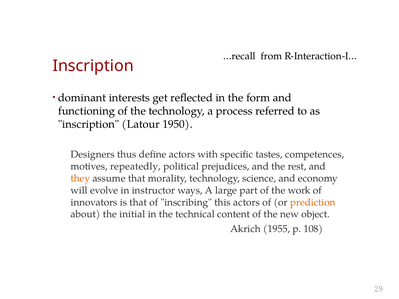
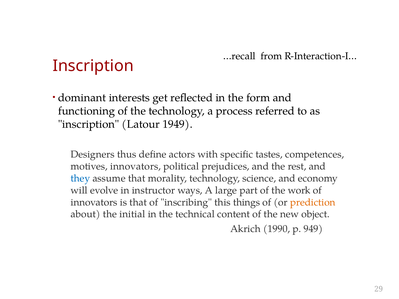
1950: 1950 -> 1949
motives repeatedly: repeatedly -> innovators
they colour: orange -> blue
this actors: actors -> things
1955: 1955 -> 1990
108: 108 -> 949
